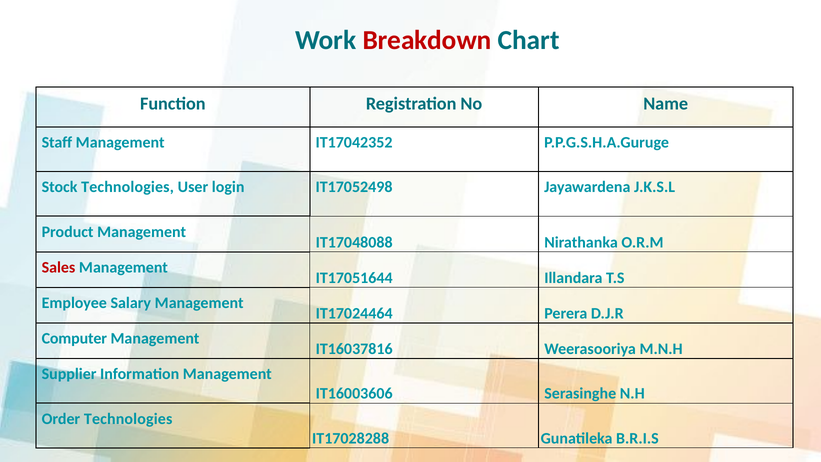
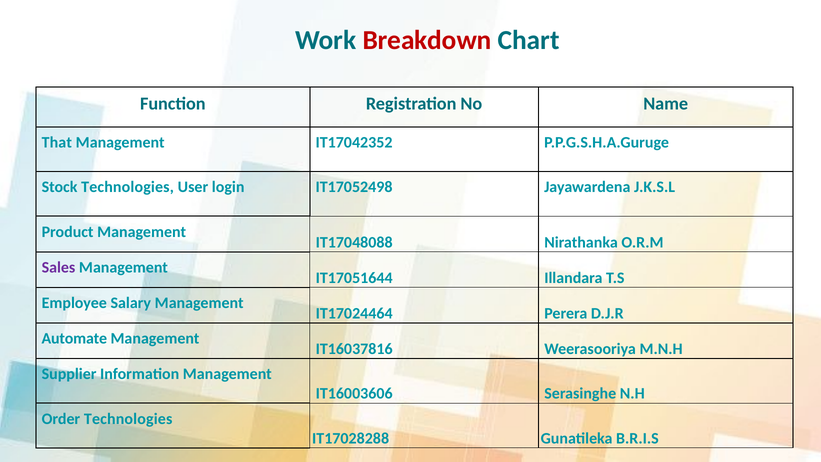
Staff: Staff -> That
Sales colour: red -> purple
Computer: Computer -> Automate
